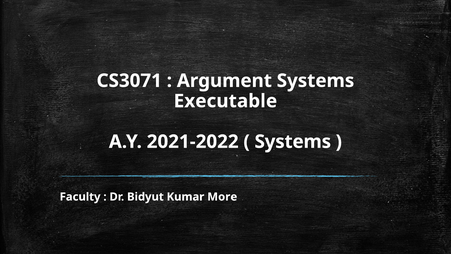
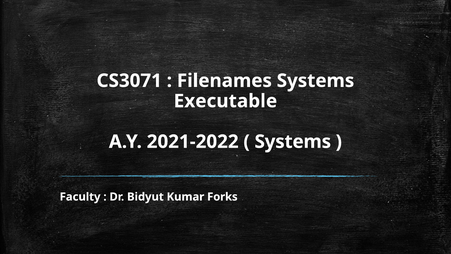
Argument: Argument -> Filenames
More: More -> Forks
